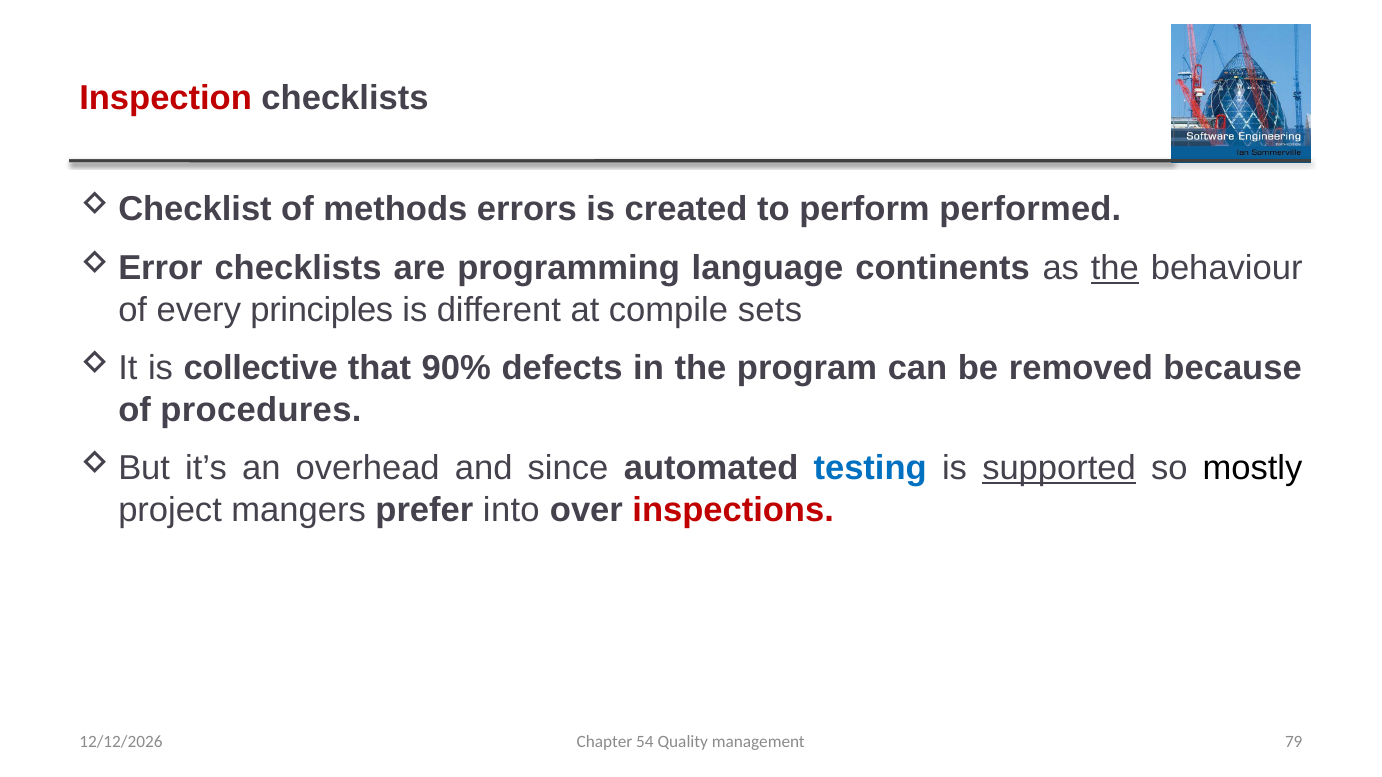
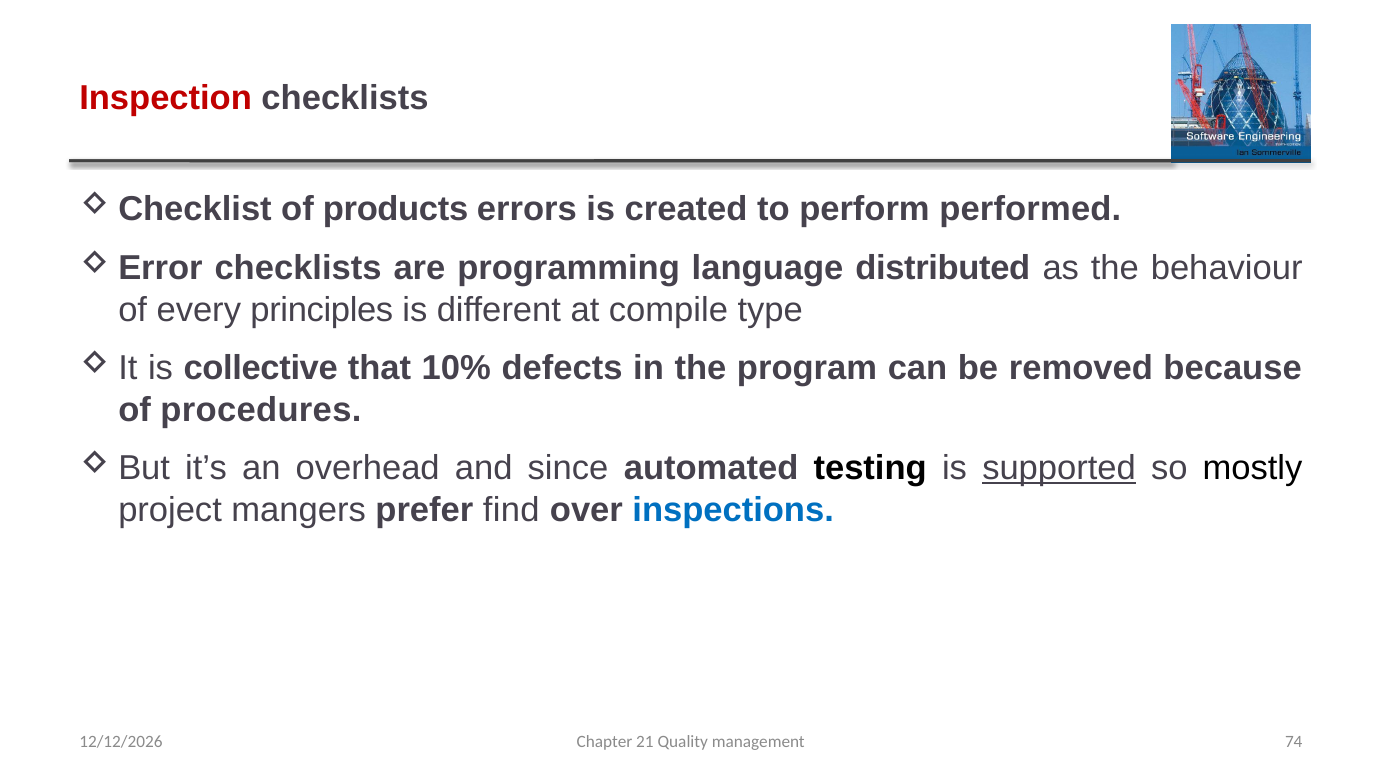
methods: methods -> products
continents: continents -> distributed
the at (1115, 268) underline: present -> none
sets: sets -> type
90%: 90% -> 10%
testing colour: blue -> black
into: into -> find
inspections colour: red -> blue
54: 54 -> 21
79: 79 -> 74
